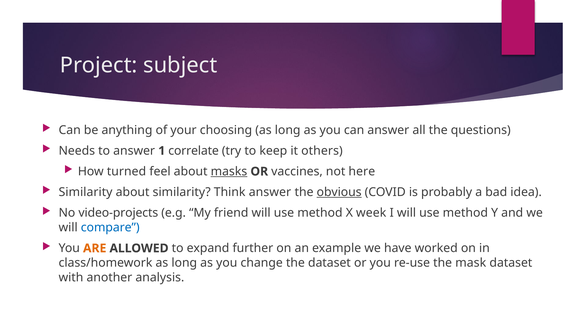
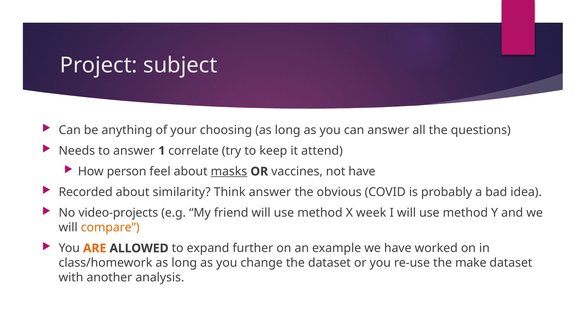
others: others -> attend
turned: turned -> person
not here: here -> have
Similarity at (86, 193): Similarity -> Recorded
obvious underline: present -> none
compare colour: blue -> orange
mask: mask -> make
